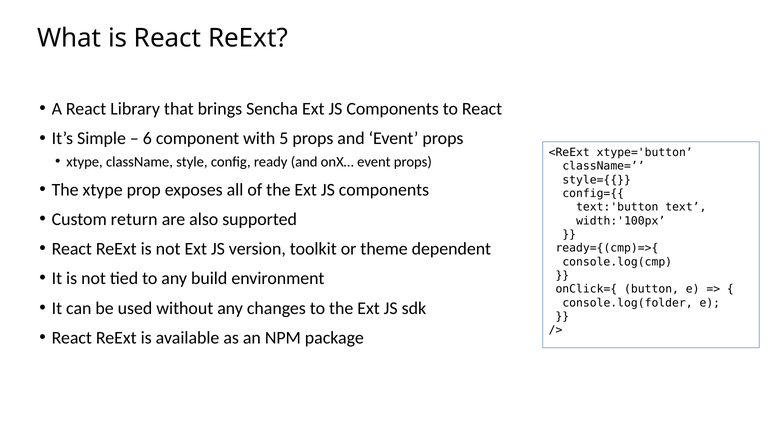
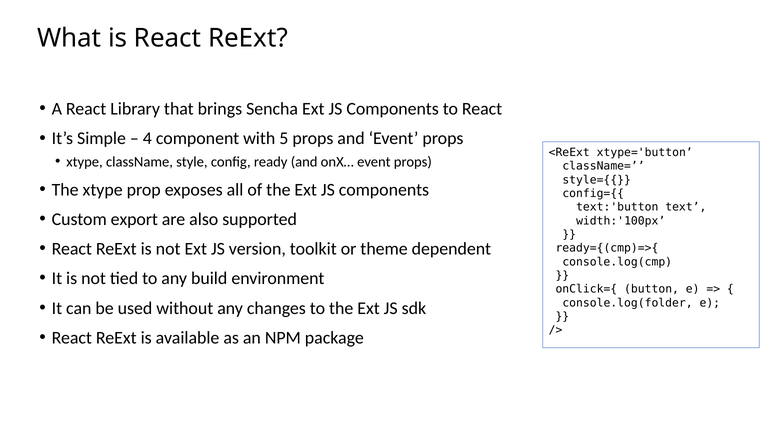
6: 6 -> 4
return: return -> export
